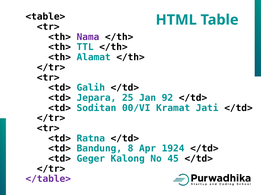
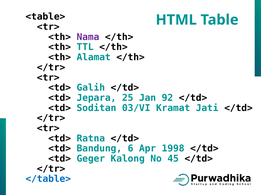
00/VI: 00/VI -> 03/VI
8: 8 -> 6
1924: 1924 -> 1998
</table> colour: purple -> blue
